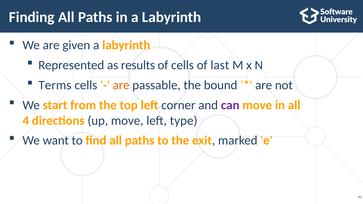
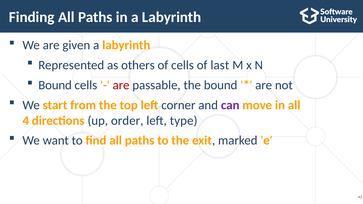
results: results -> others
Terms at (55, 85): Terms -> Bound
are at (121, 85) colour: orange -> red
up move: move -> order
